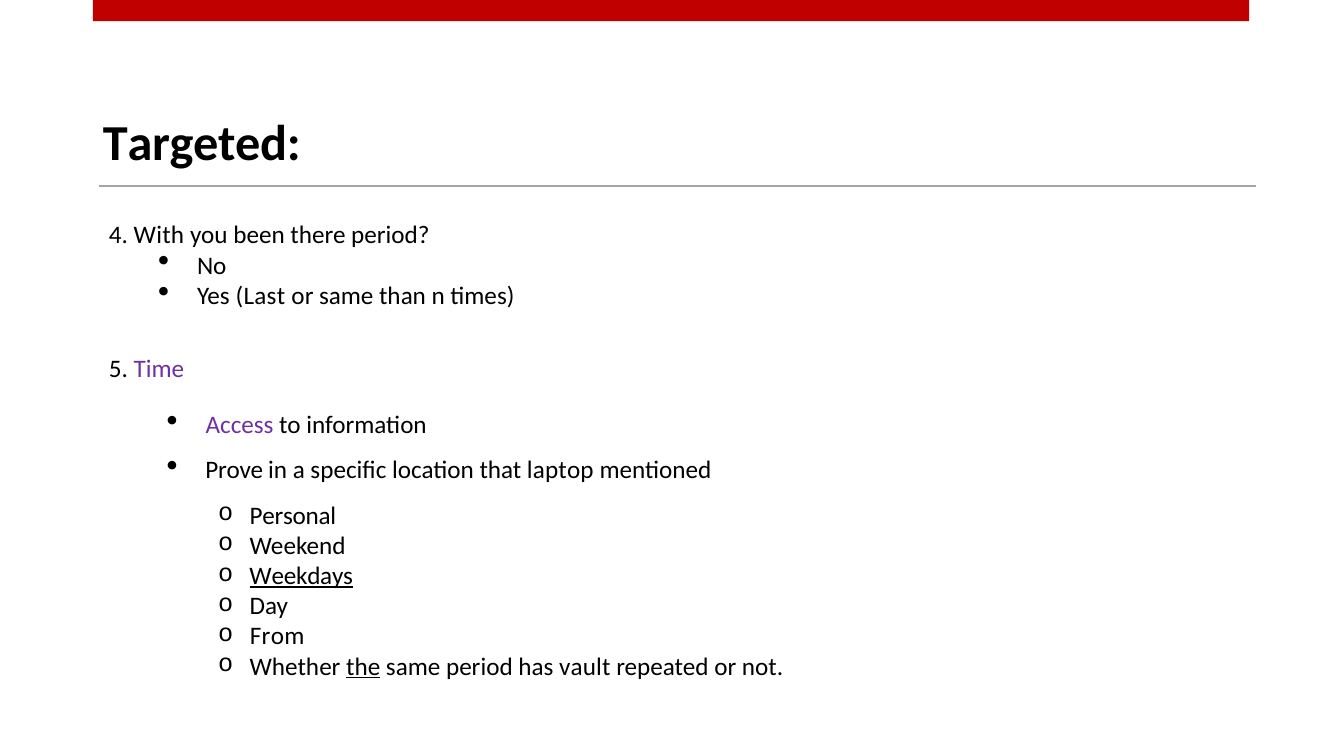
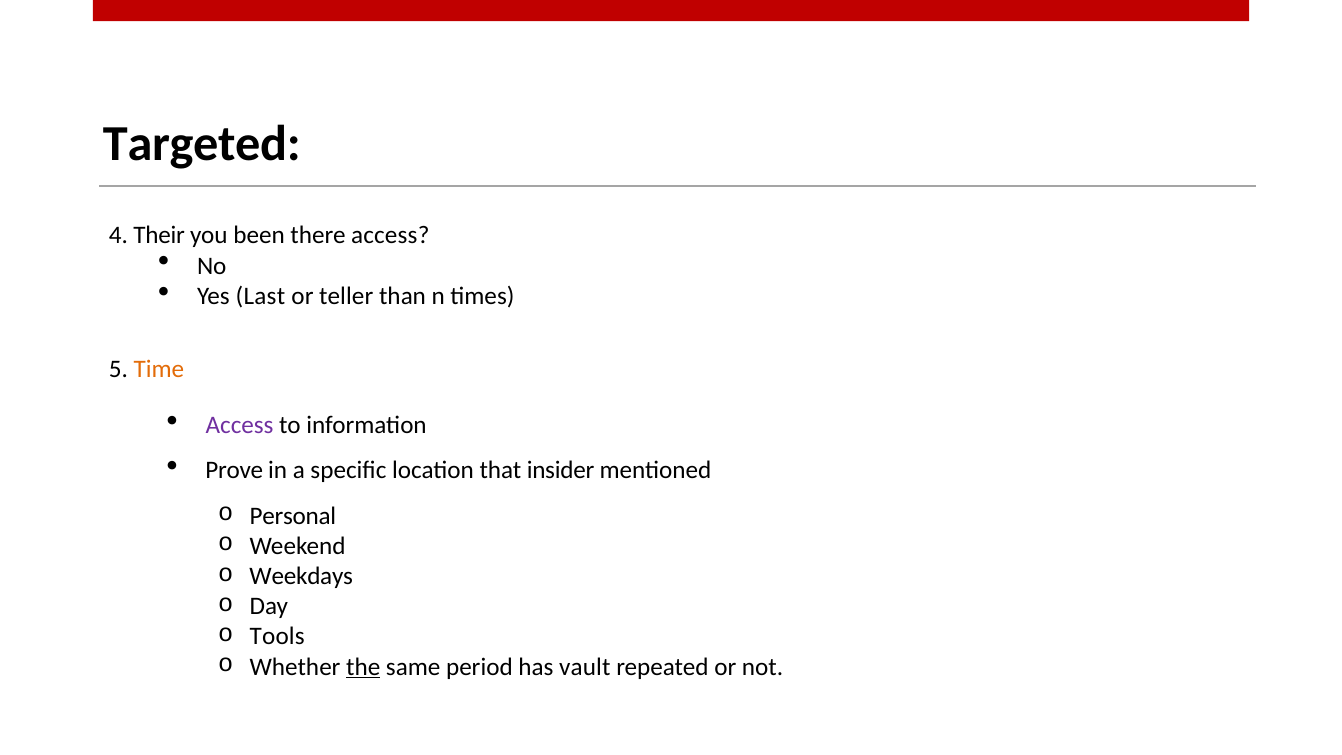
With: With -> Their
there period: period -> access
or same: same -> teller
Time colour: purple -> orange
laptop: laptop -> insider
Weekdays underline: present -> none
From: From -> Tools
